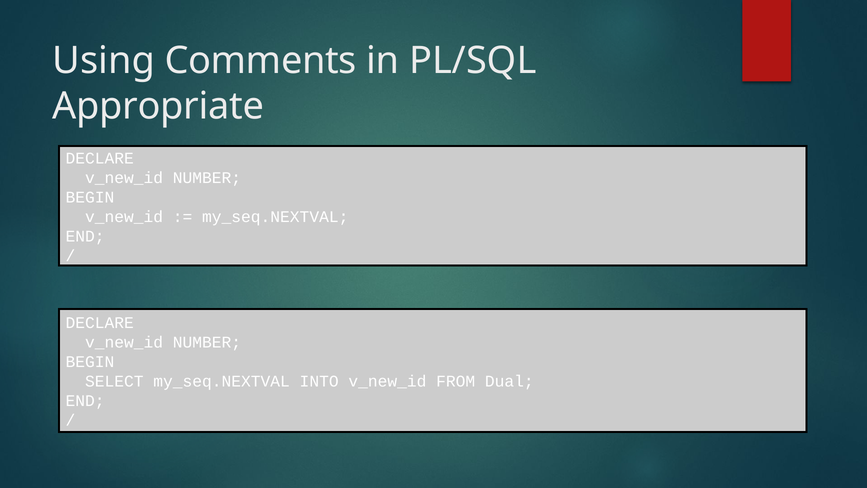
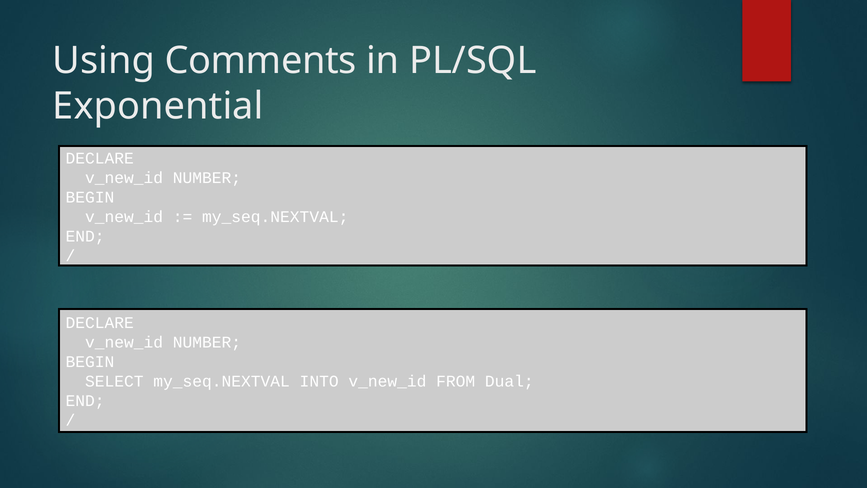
Appropriate: Appropriate -> Exponential
